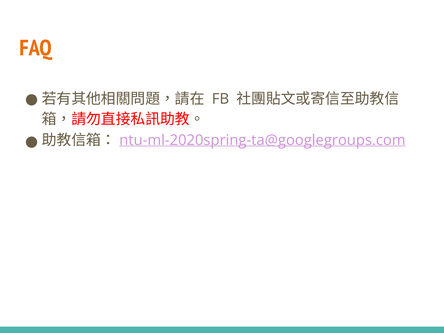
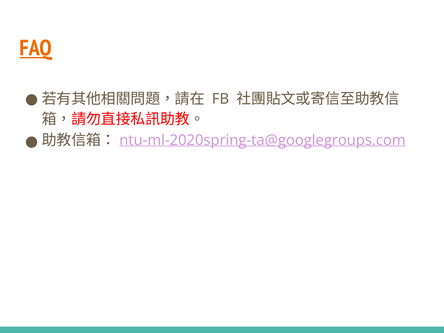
FAQ underline: none -> present
